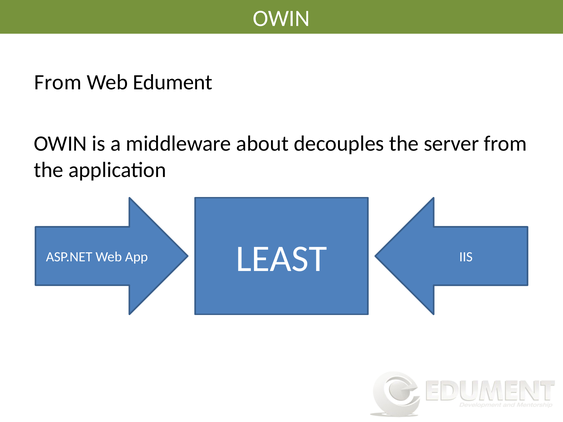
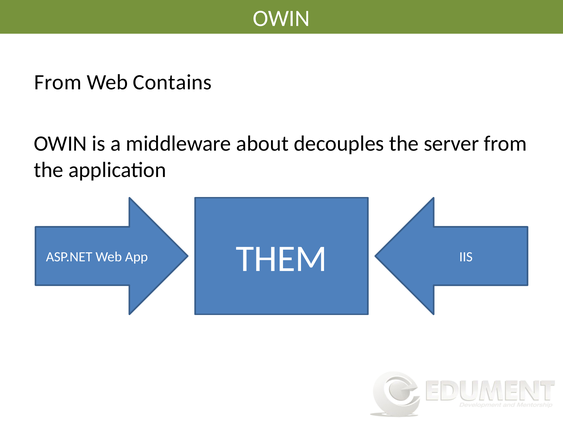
Edument: Edument -> Contains
LEAST: LEAST -> THEM
